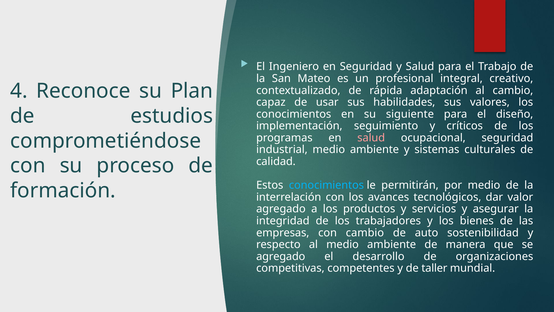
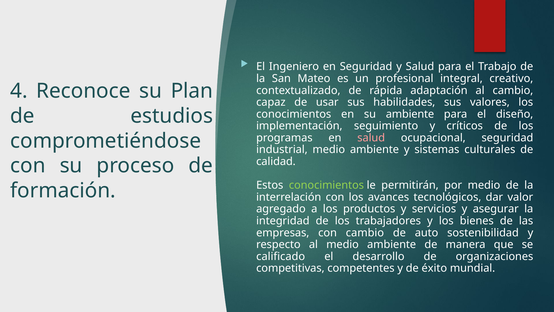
su siguiente: siguiente -> ambiente
conocimientos at (326, 185) colour: light blue -> light green
agregado at (281, 256): agregado -> calificado
taller: taller -> éxito
